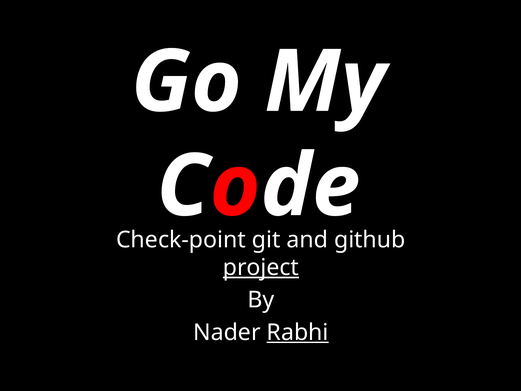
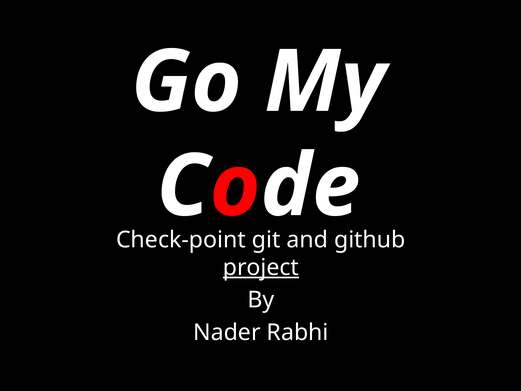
Rabhi underline: present -> none
